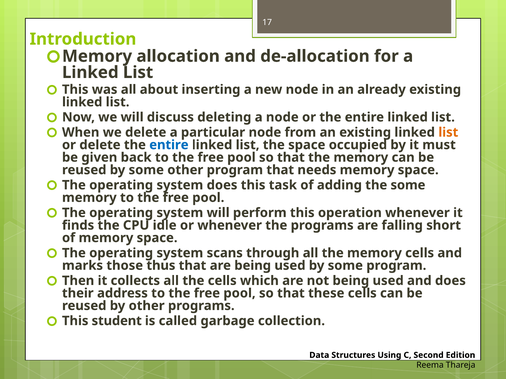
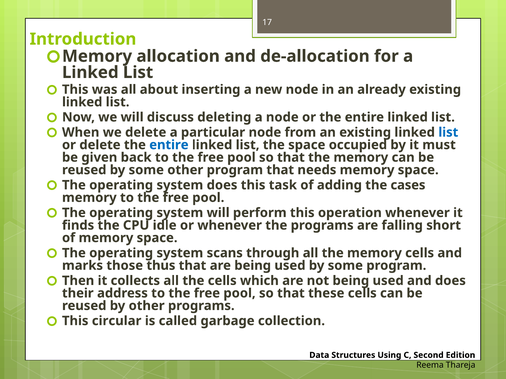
list at (448, 133) colour: orange -> blue
the some: some -> cases
student: student -> circular
